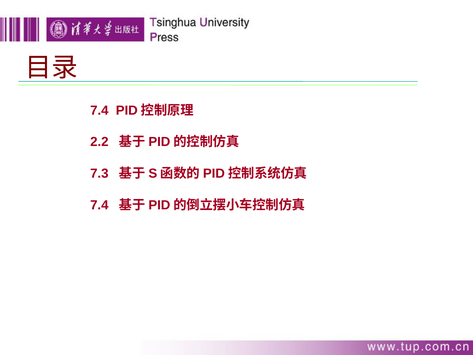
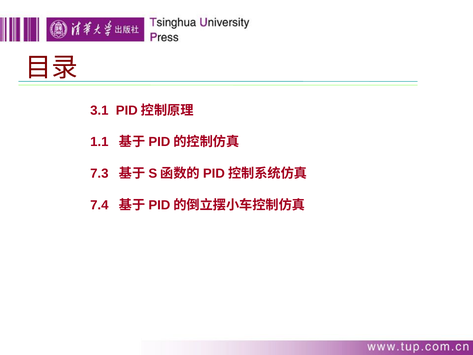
7.4 at (99, 110): 7.4 -> 3.1
2.2: 2.2 -> 1.1
